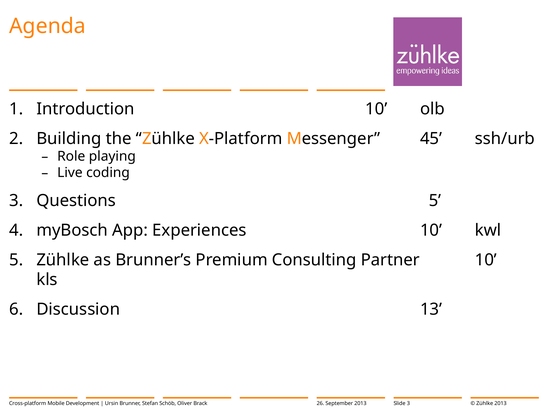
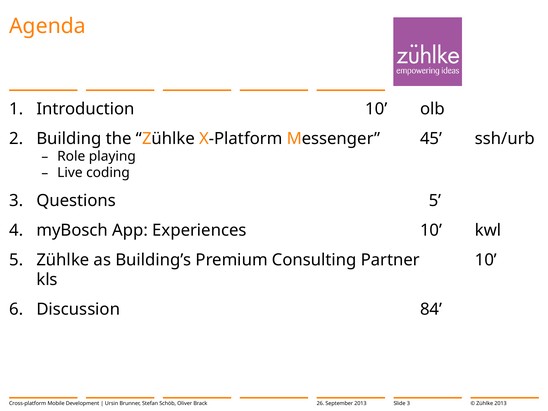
Brunner’s: Brunner’s -> Building’s
13: 13 -> 84
